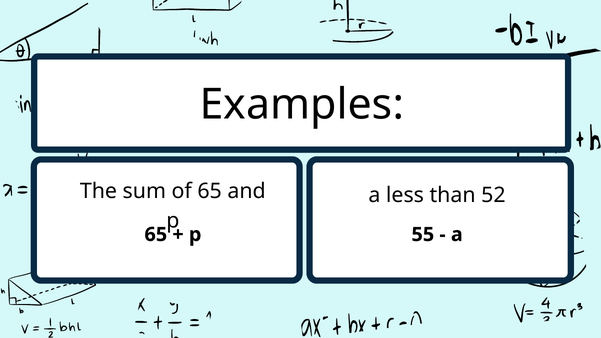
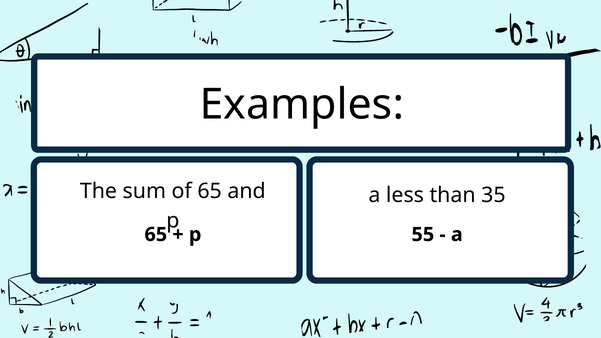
52: 52 -> 35
